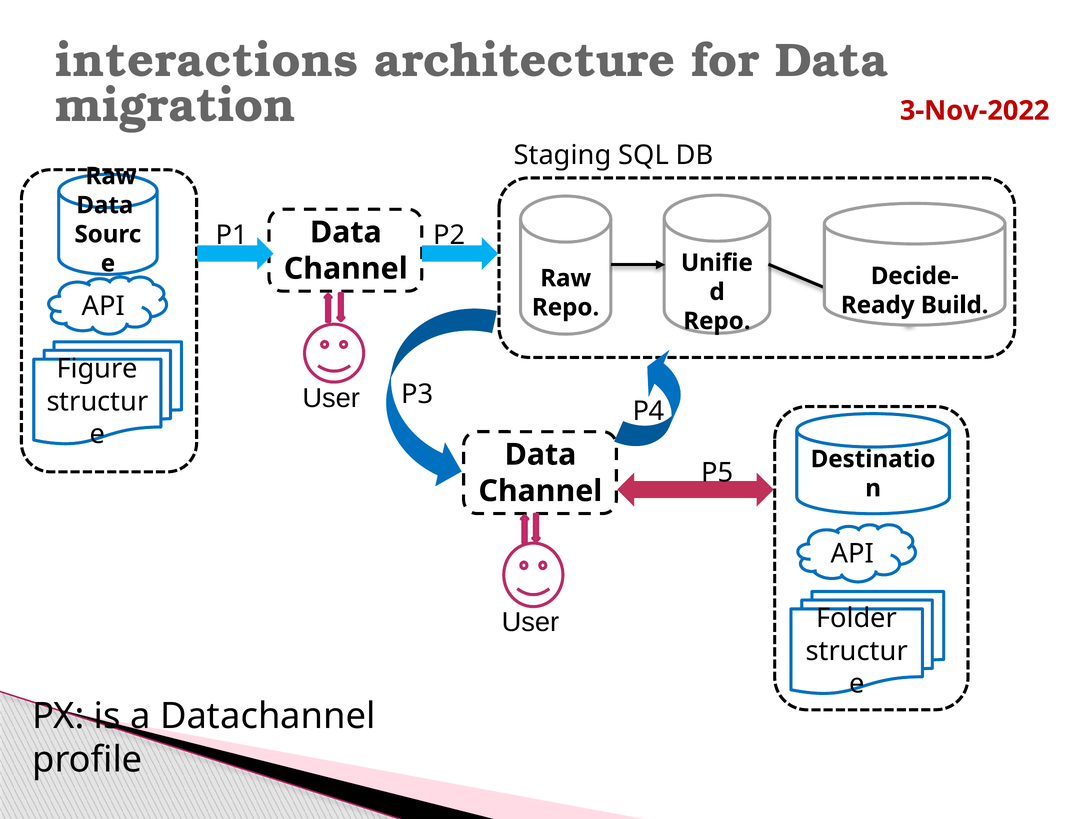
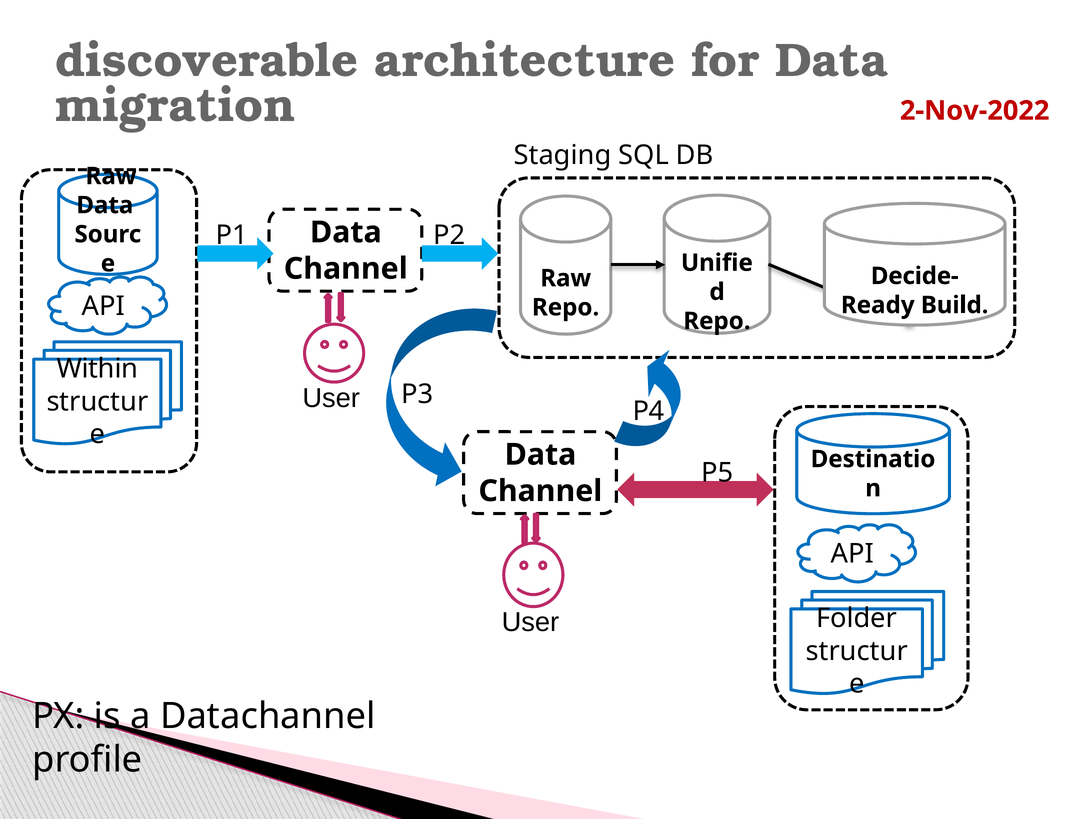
interactions: interactions -> discoverable
3-Nov-2022: 3-Nov-2022 -> 2-Nov-2022
Figure: Figure -> Within
